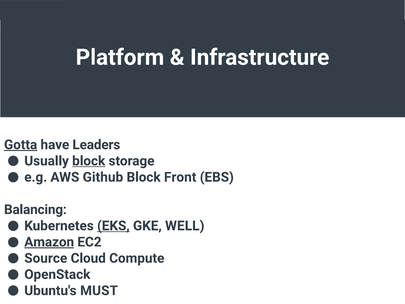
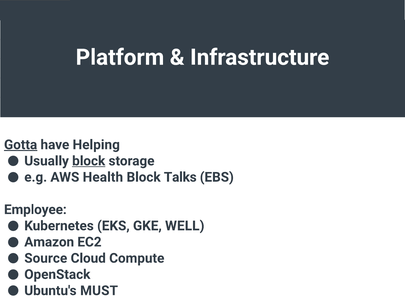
Leaders: Leaders -> Helping
Github: Github -> Health
Front: Front -> Talks
Balancing: Balancing -> Employee
EKS underline: present -> none
Amazon underline: present -> none
